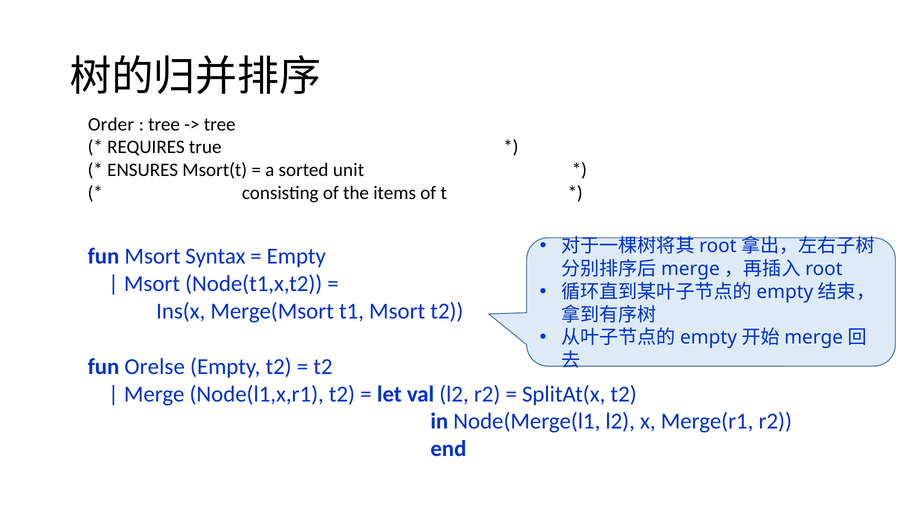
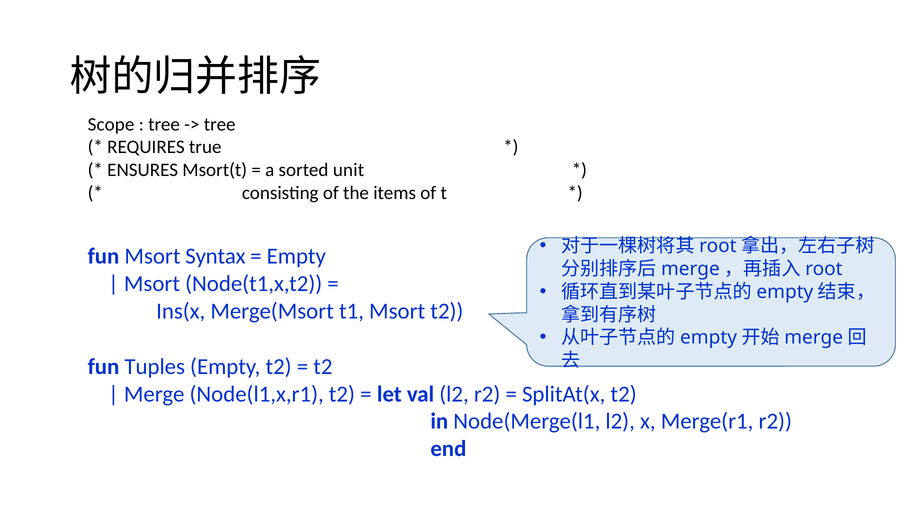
Order: Order -> Scope
Orelse: Orelse -> Tuples
